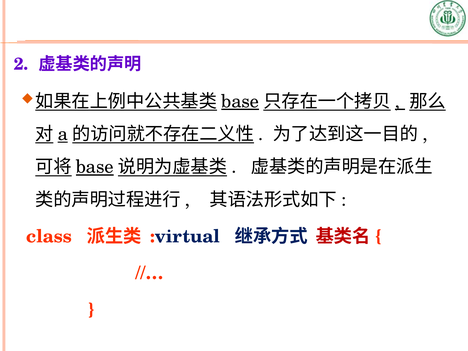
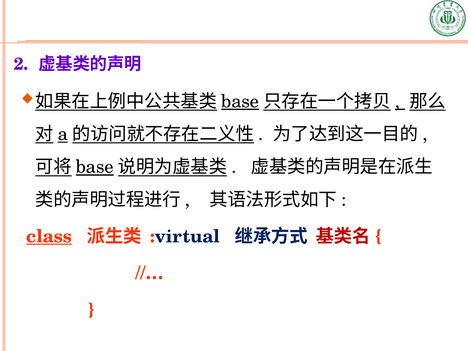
class underline: none -> present
